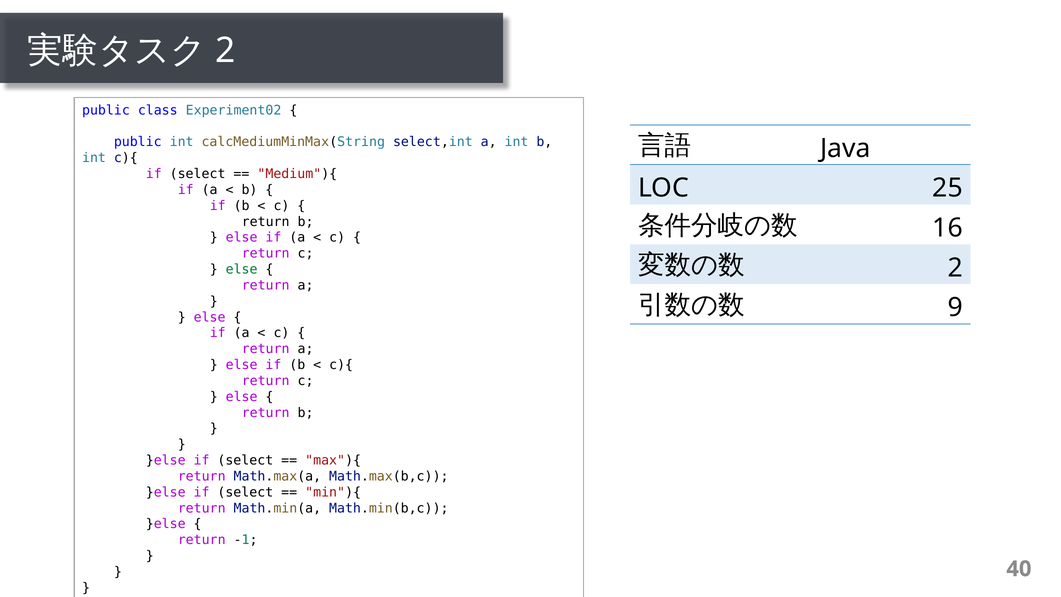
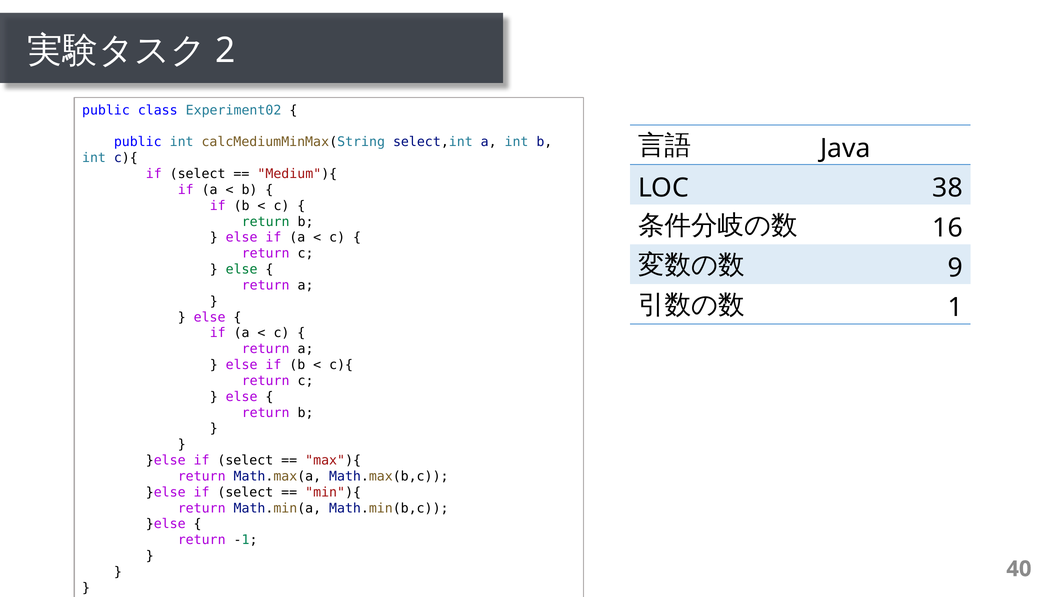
25: 25 -> 38
return at (266, 222) colour: black -> green
2 at (955, 268): 2 -> 9
9: 9 -> 1
